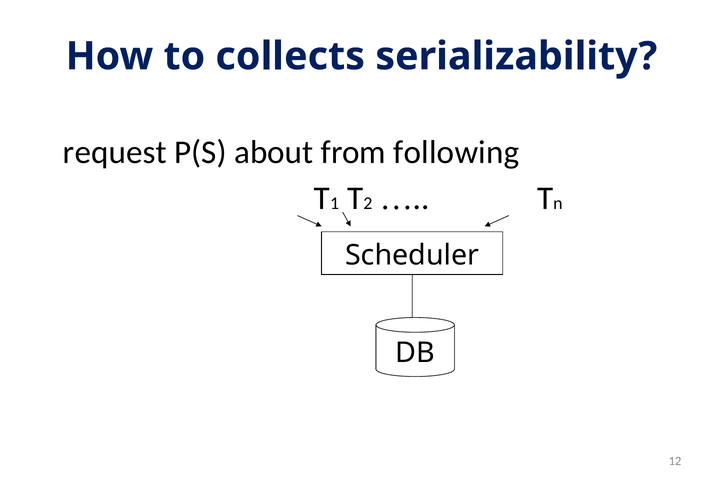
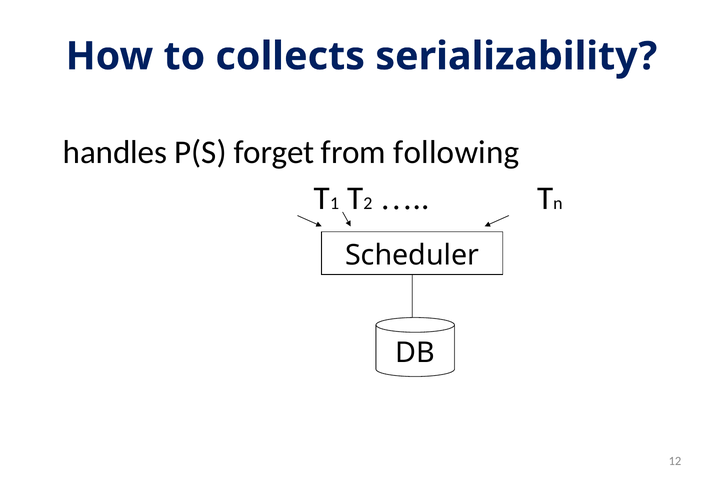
request: request -> handles
about: about -> forget
